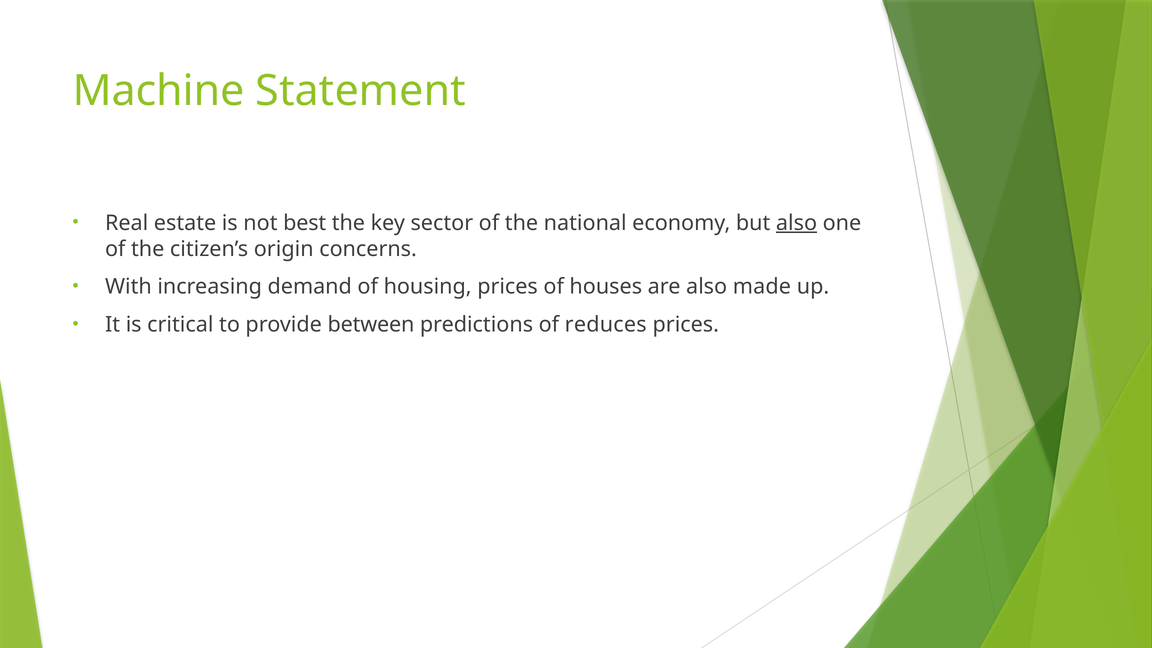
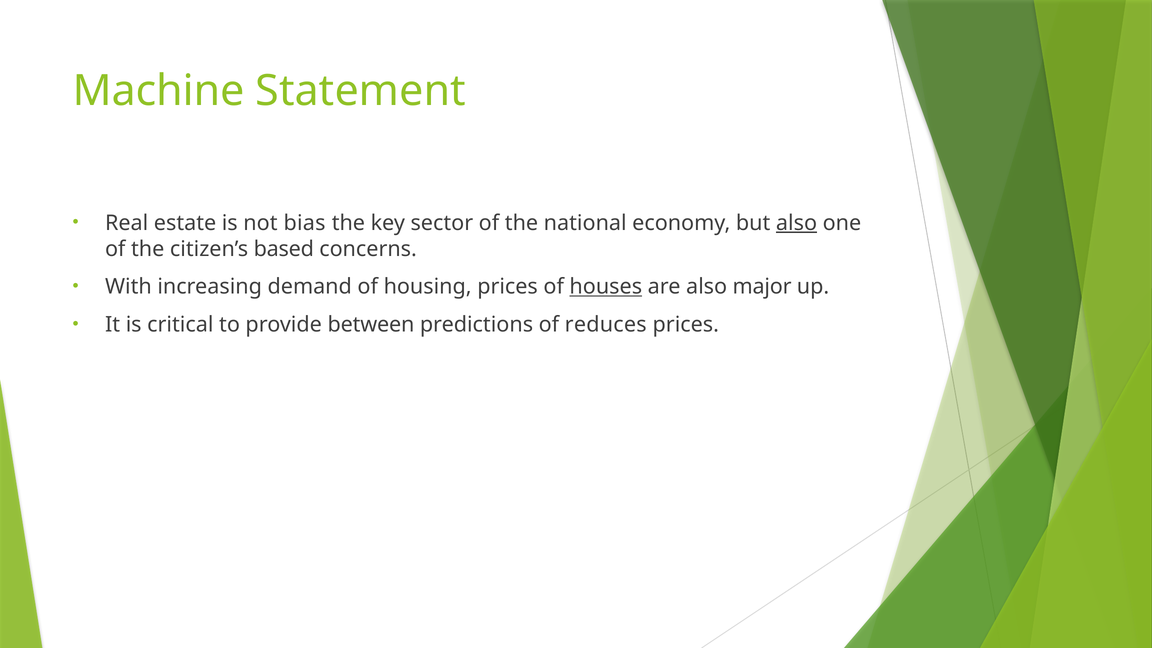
best: best -> bias
origin: origin -> based
houses underline: none -> present
made: made -> major
